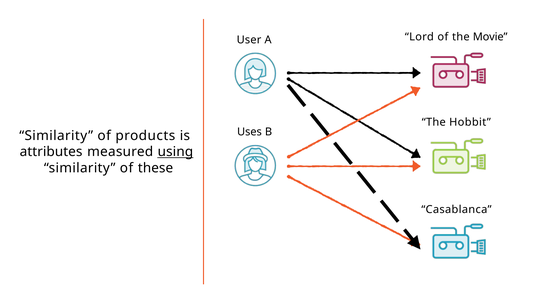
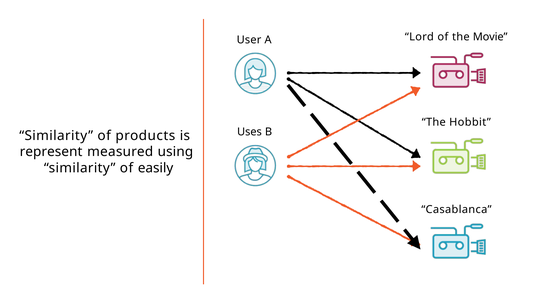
attributes: attributes -> represent
using underline: present -> none
these: these -> easily
